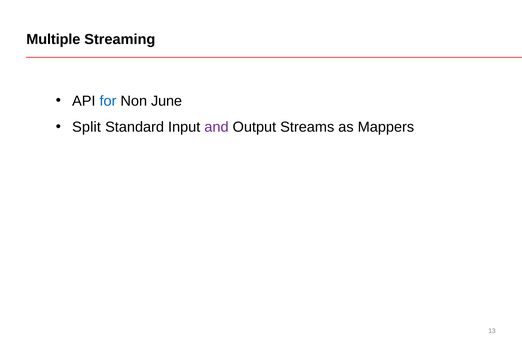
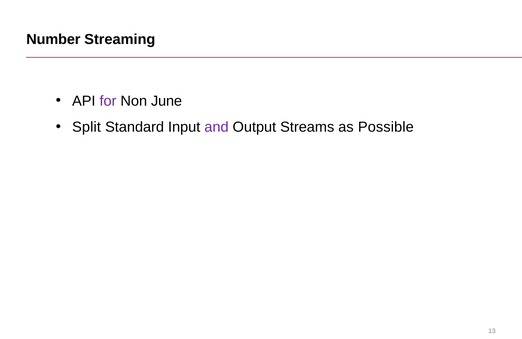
Multiple: Multiple -> Number
for colour: blue -> purple
Mappers: Mappers -> Possible
